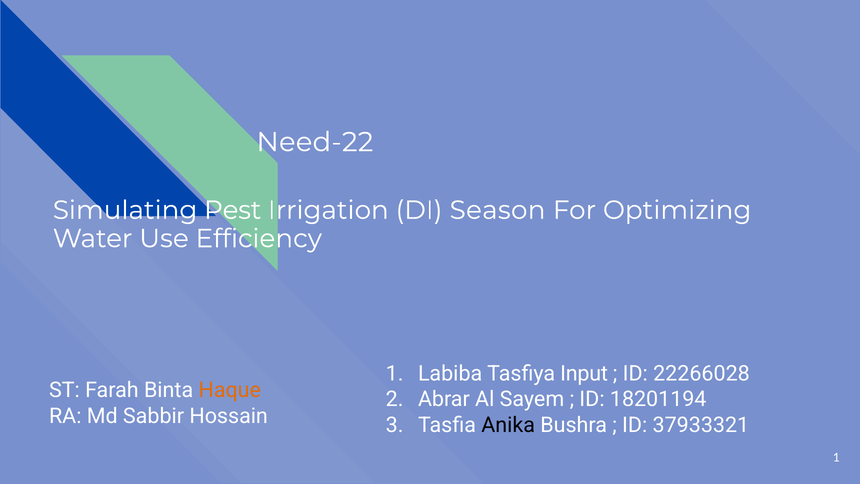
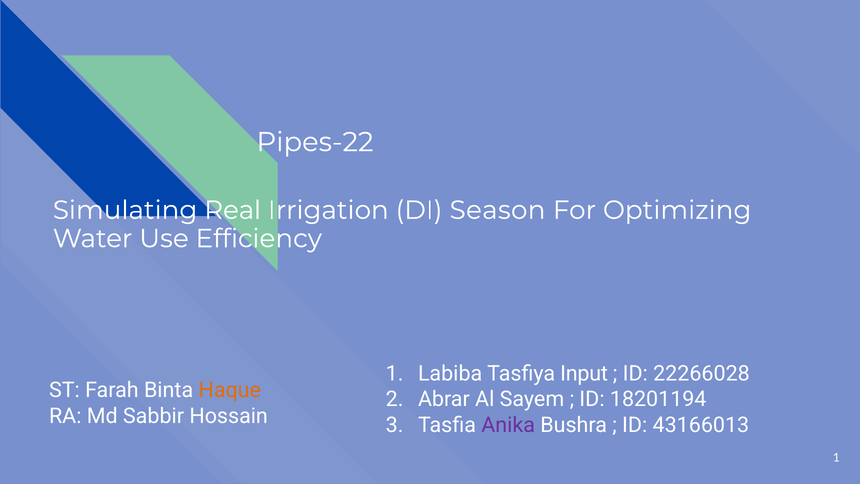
Need-22: Need-22 -> Pipes-22
Pest: Pest -> Real
Anika colour: black -> purple
37933321: 37933321 -> 43166013
